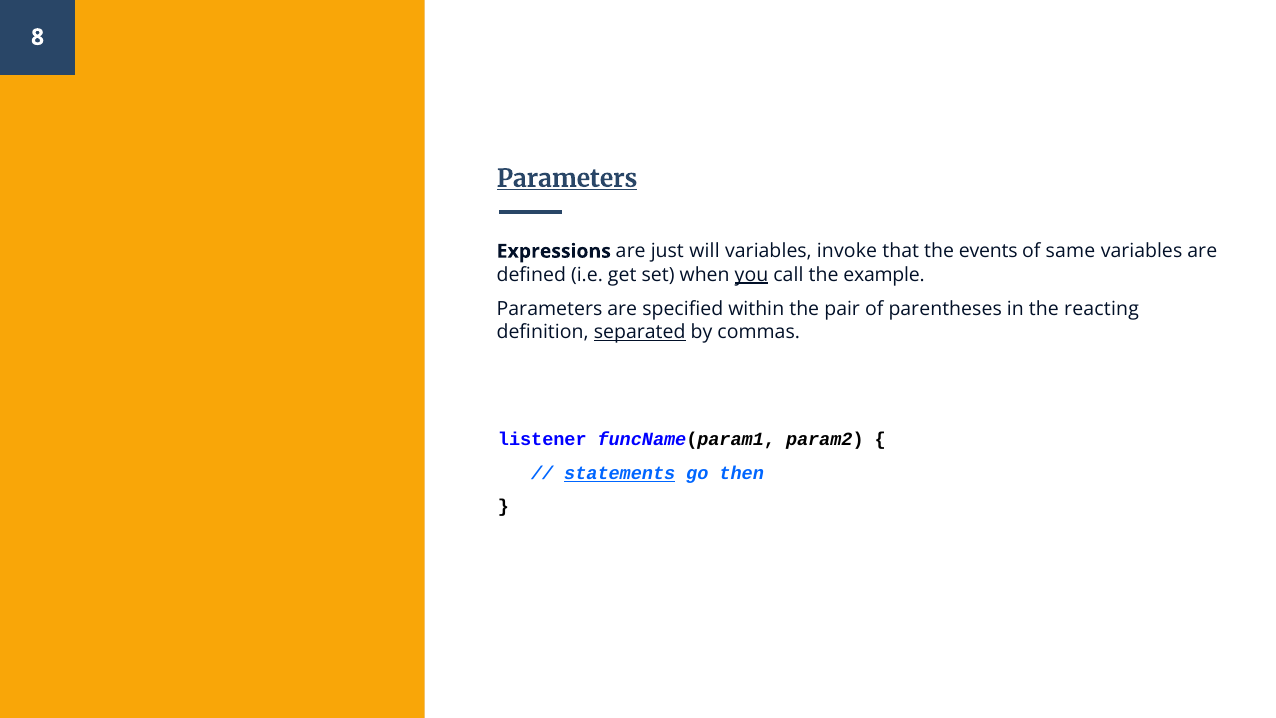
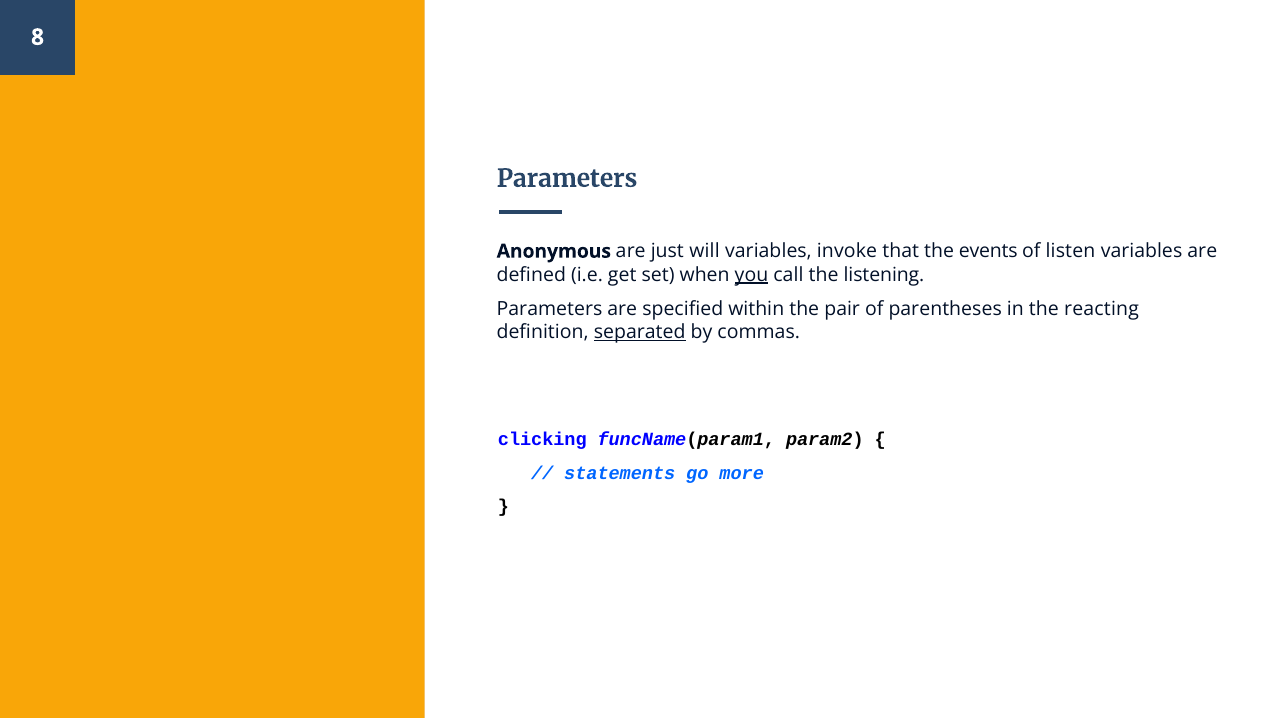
Parameters at (567, 179) underline: present -> none
Expressions: Expressions -> Anonymous
same: same -> listen
example: example -> listening
listener: listener -> clicking
statements underline: present -> none
then: then -> more
